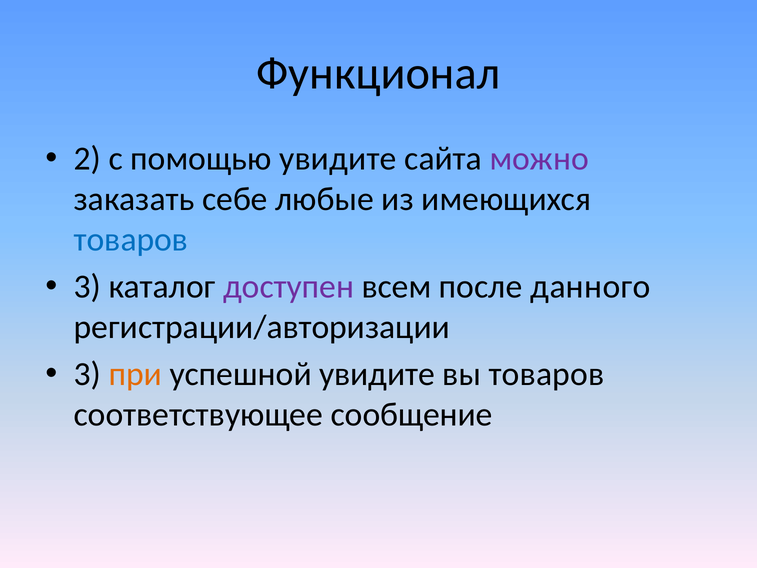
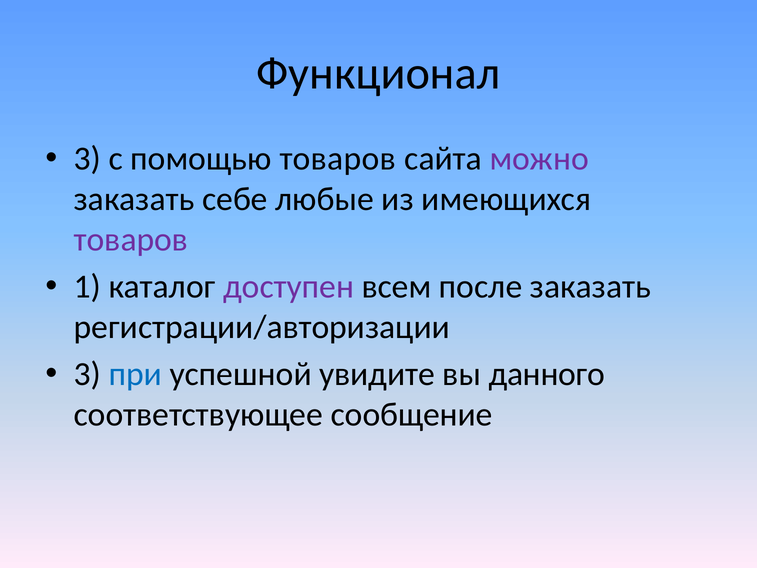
2 at (87, 159): 2 -> 3
помощью увидите: увидите -> товаров
товаров at (131, 240) colour: blue -> purple
3 at (87, 287): 3 -> 1
после данного: данного -> заказать
при colour: orange -> blue
вы товаров: товаров -> данного
